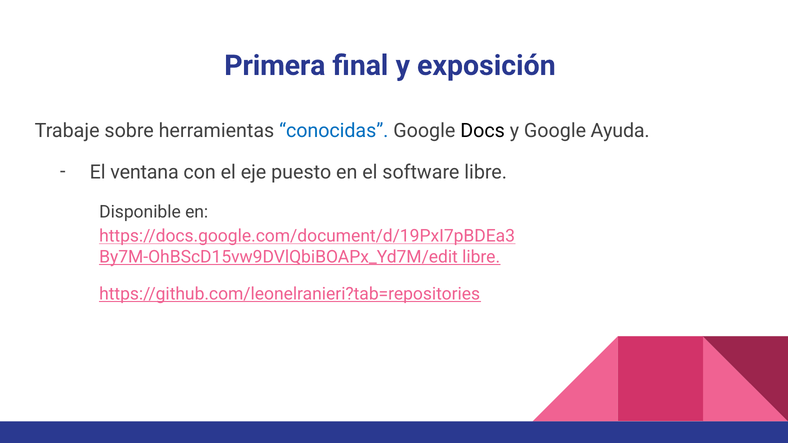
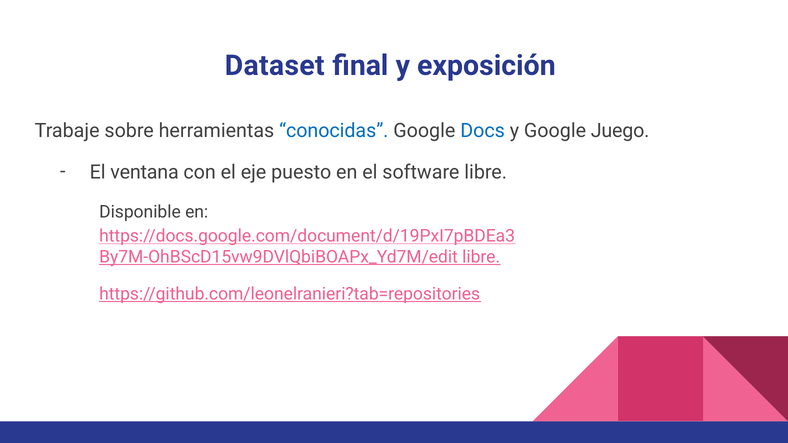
Primera: Primera -> Dataset
Docs colour: black -> blue
Ayuda: Ayuda -> Juego
